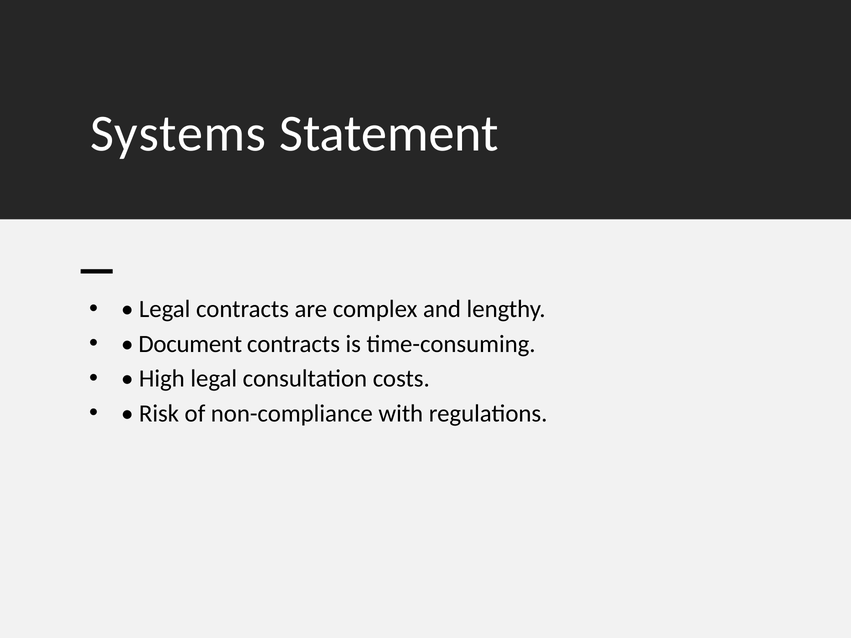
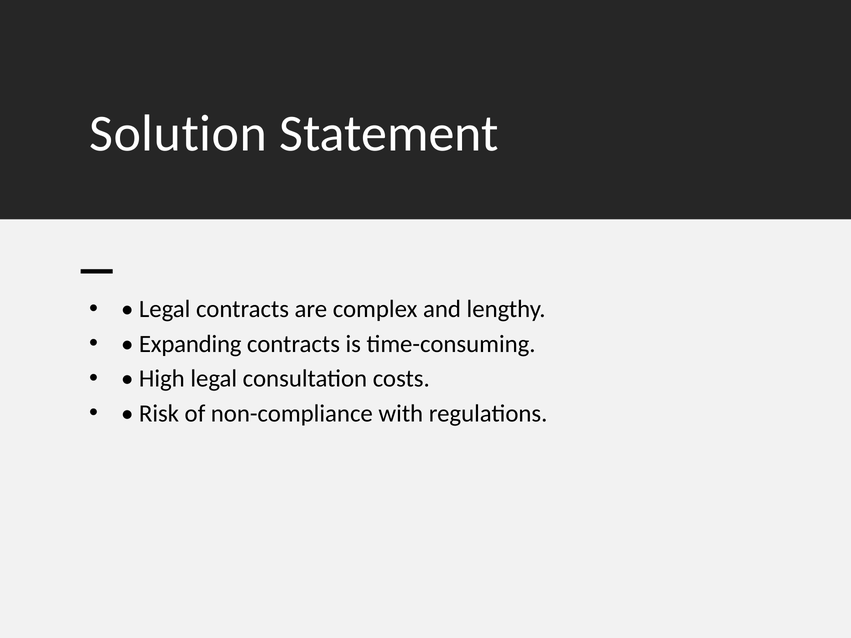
Systems: Systems -> Solution
Document: Document -> Expanding
